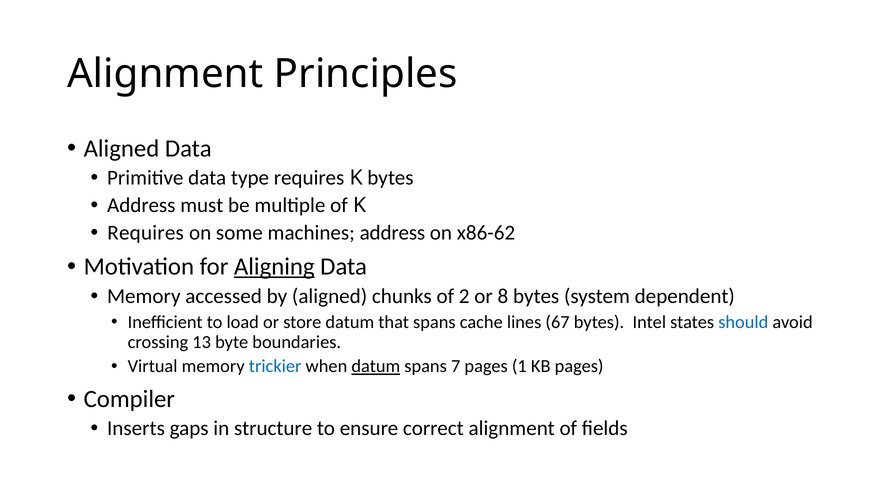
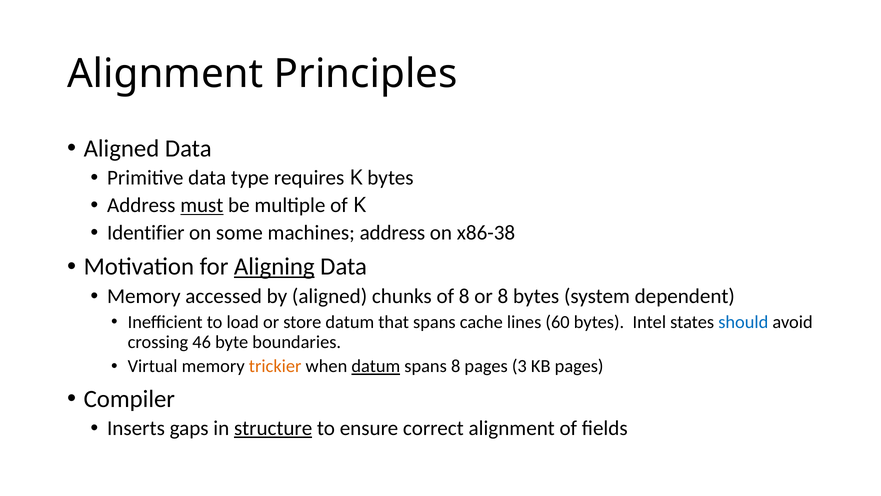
must underline: none -> present
Requires at (146, 233): Requires -> Identifier
x86-62: x86-62 -> x86-38
of 2: 2 -> 8
67: 67 -> 60
13: 13 -> 46
trickier colour: blue -> orange
spans 7: 7 -> 8
1: 1 -> 3
structure underline: none -> present
